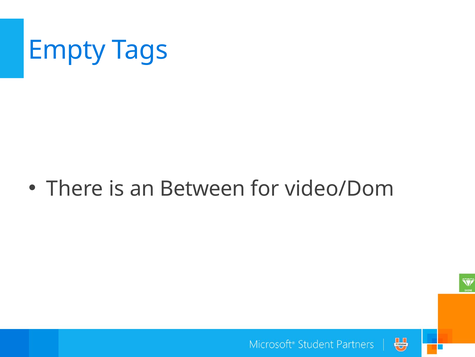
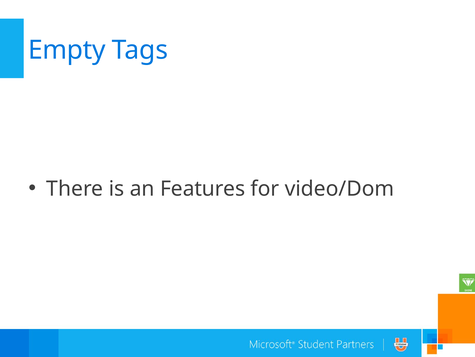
Between: Between -> Features
